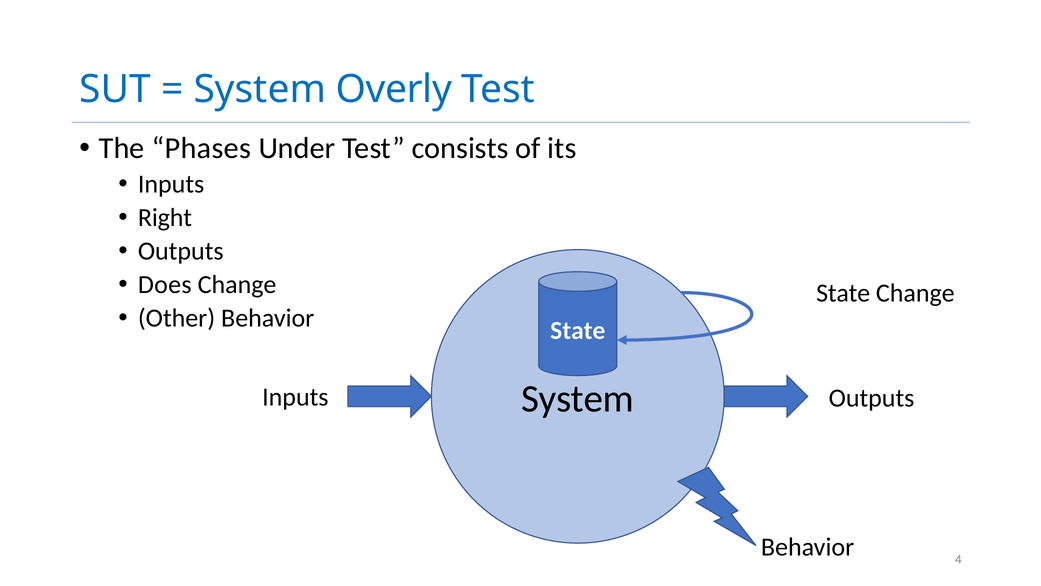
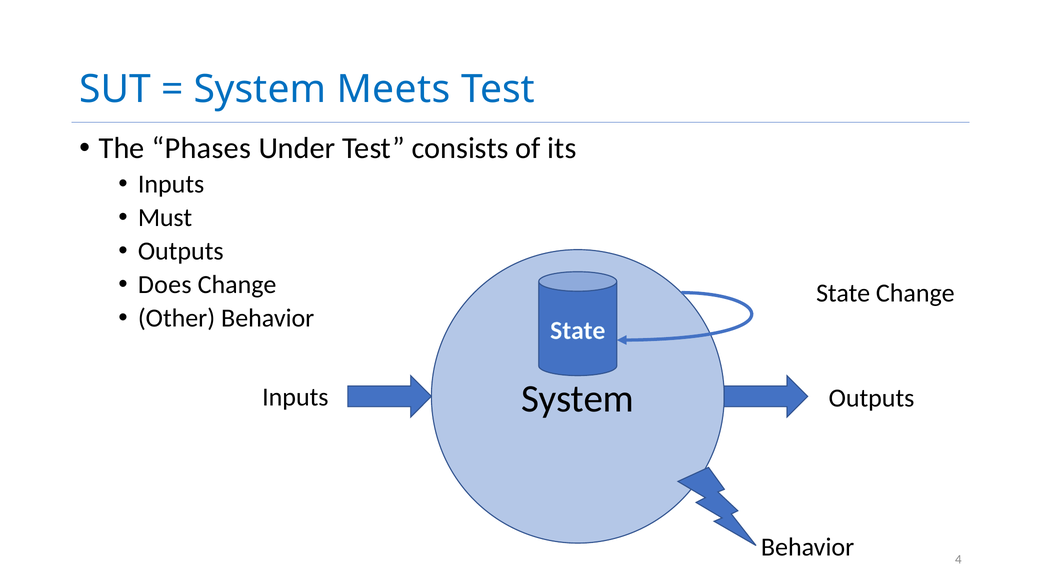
Overly: Overly -> Meets
Right: Right -> Must
